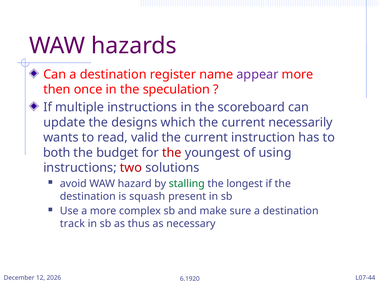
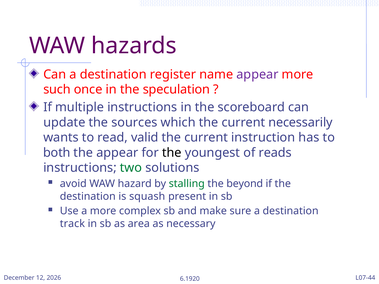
then: then -> such
designs: designs -> sources
the budget: budget -> appear
the at (172, 153) colour: red -> black
using: using -> reads
two colour: red -> green
longest: longest -> beyond
thus: thus -> area
